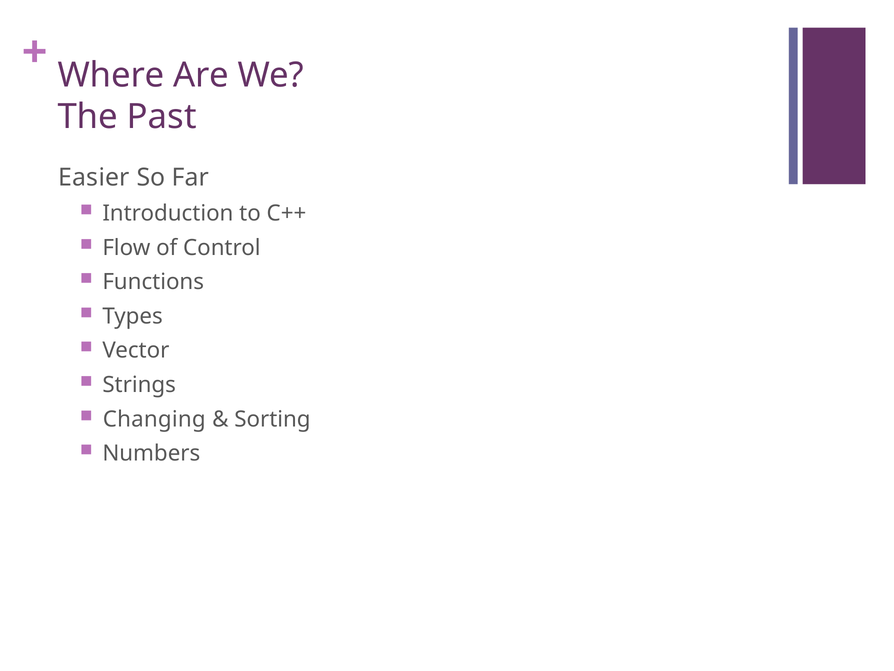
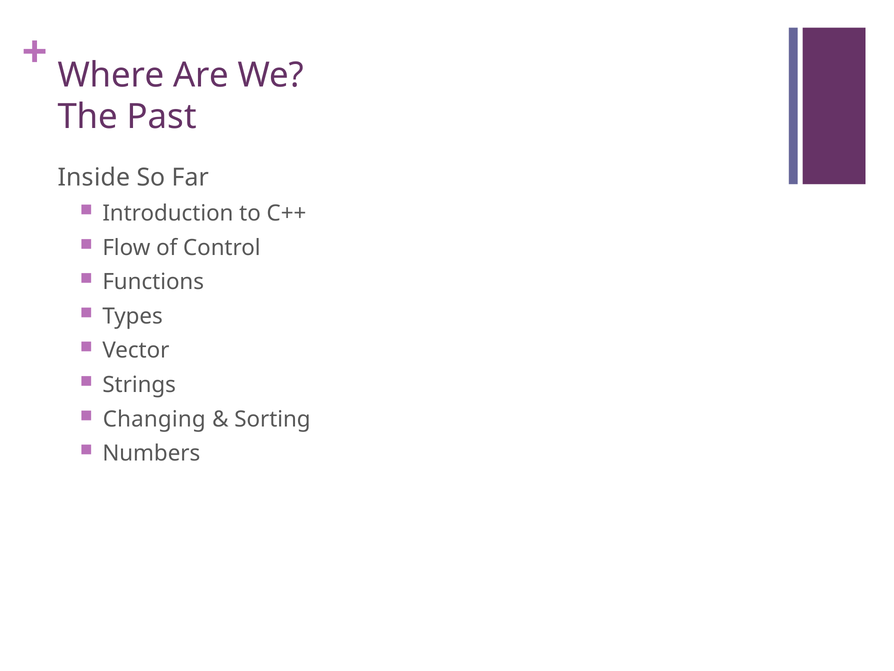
Easier: Easier -> Inside
